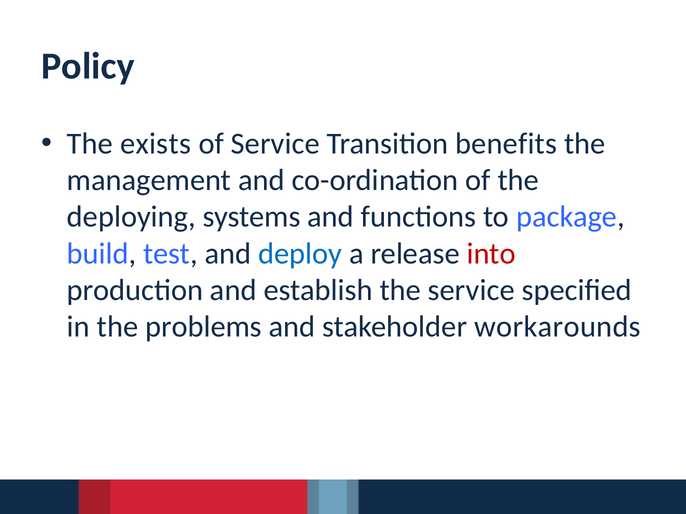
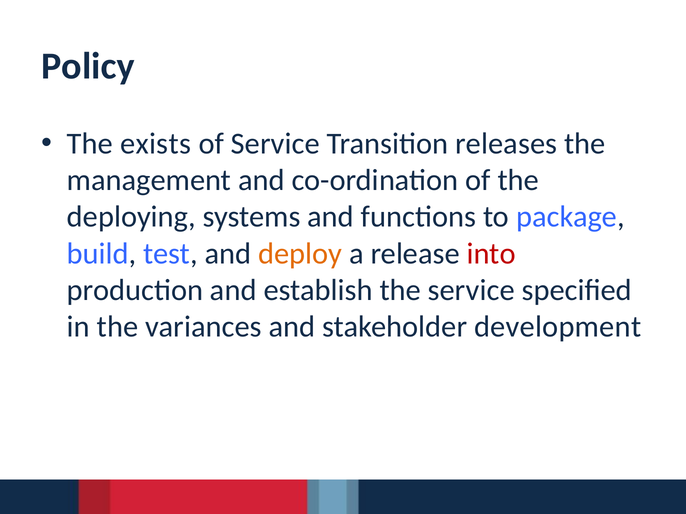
benefits: benefits -> releases
deploy colour: blue -> orange
problems: problems -> variances
workarounds: workarounds -> development
